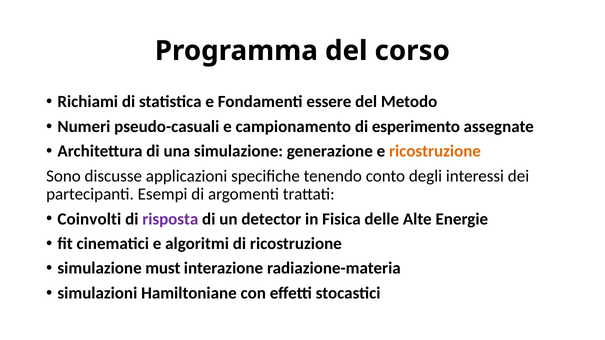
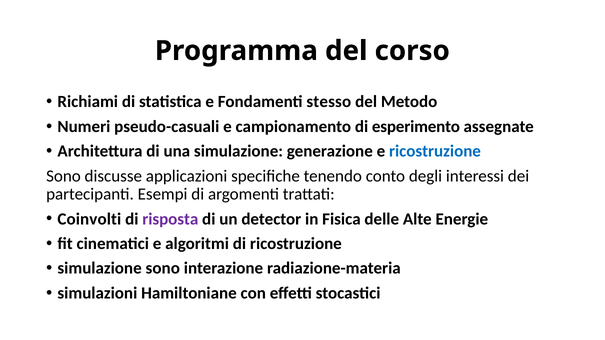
essere: essere -> stesso
ricostruzione at (435, 151) colour: orange -> blue
simulazione must: must -> sono
